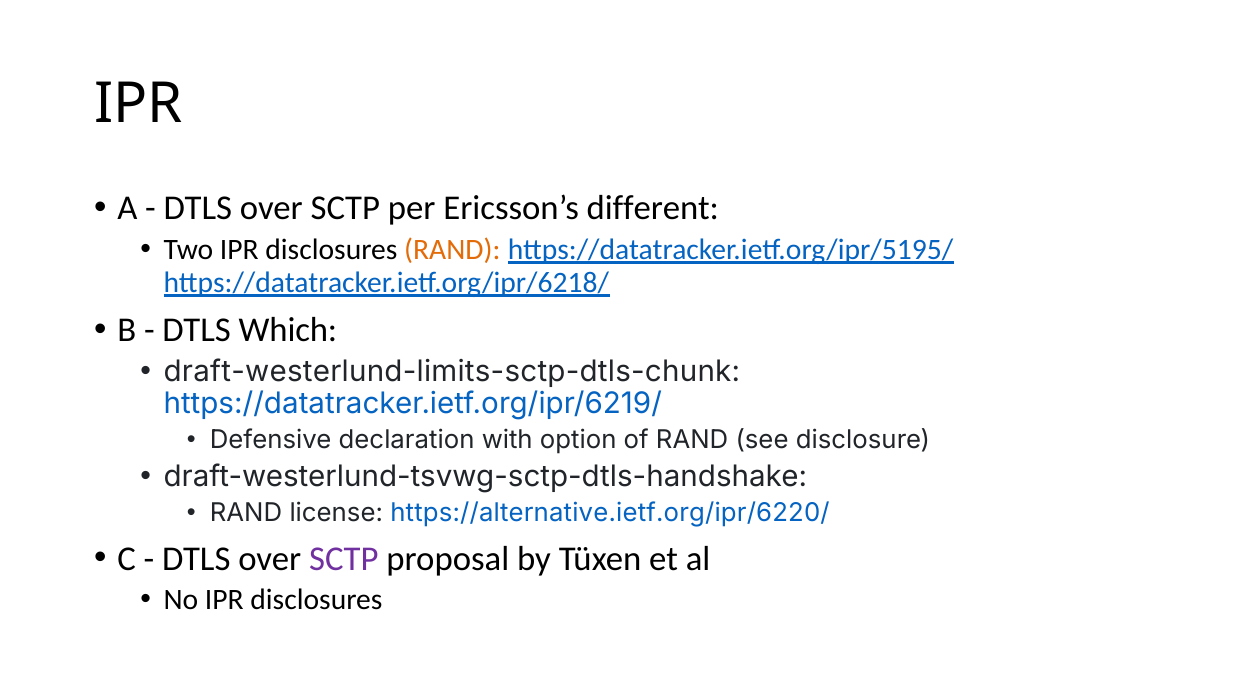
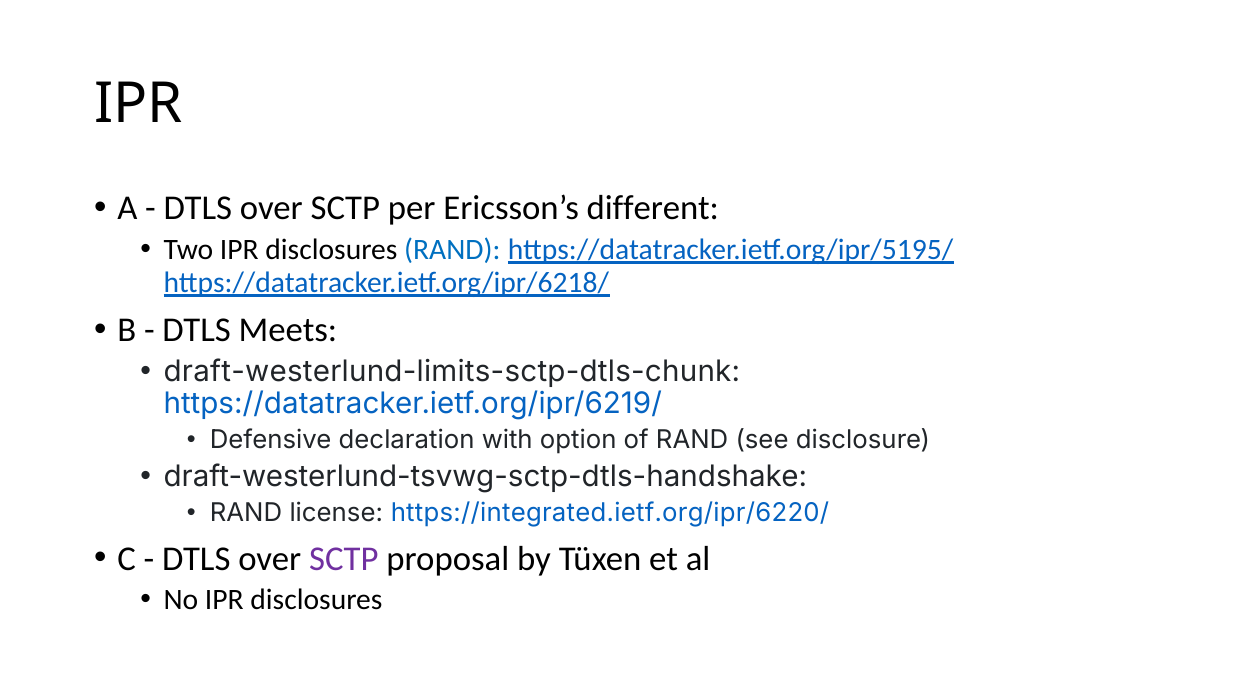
RAND at (452, 250) colour: orange -> blue
Which: Which -> Meets
https://alternative.ietf.org/ipr/6220/: https://alternative.ietf.org/ipr/6220/ -> https://integrated.ietf.org/ipr/6220/
